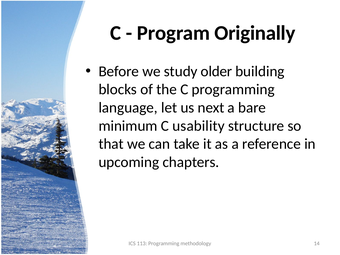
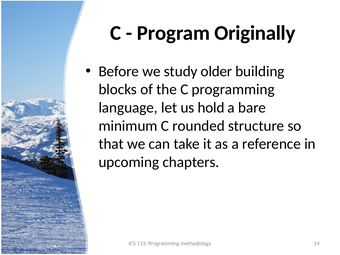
next: next -> hold
usability: usability -> rounded
